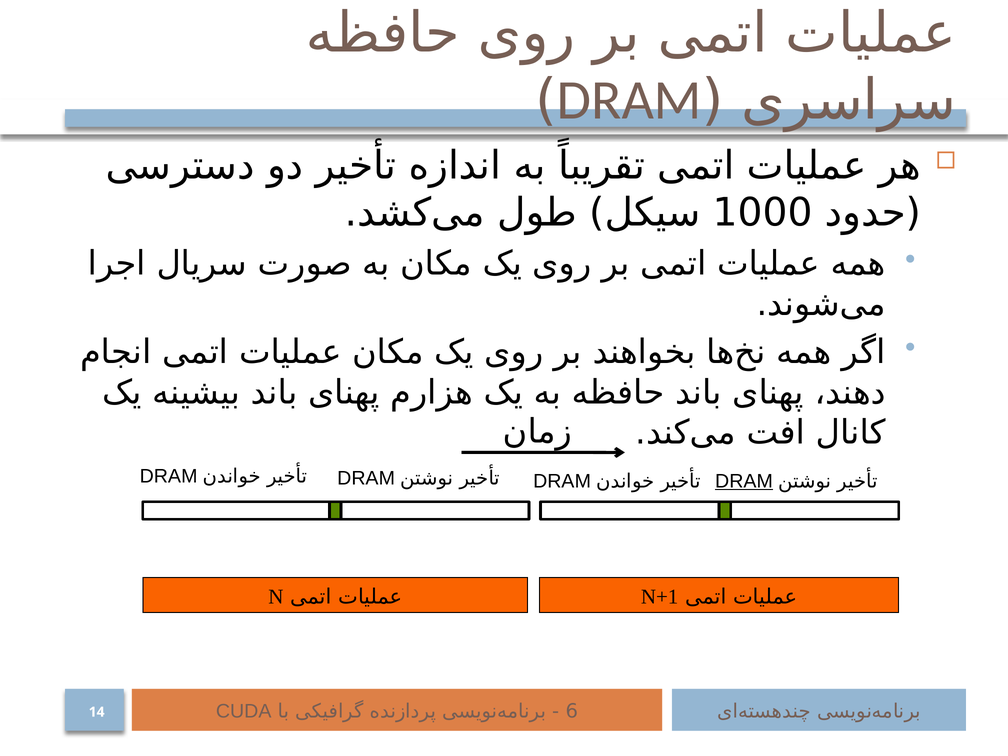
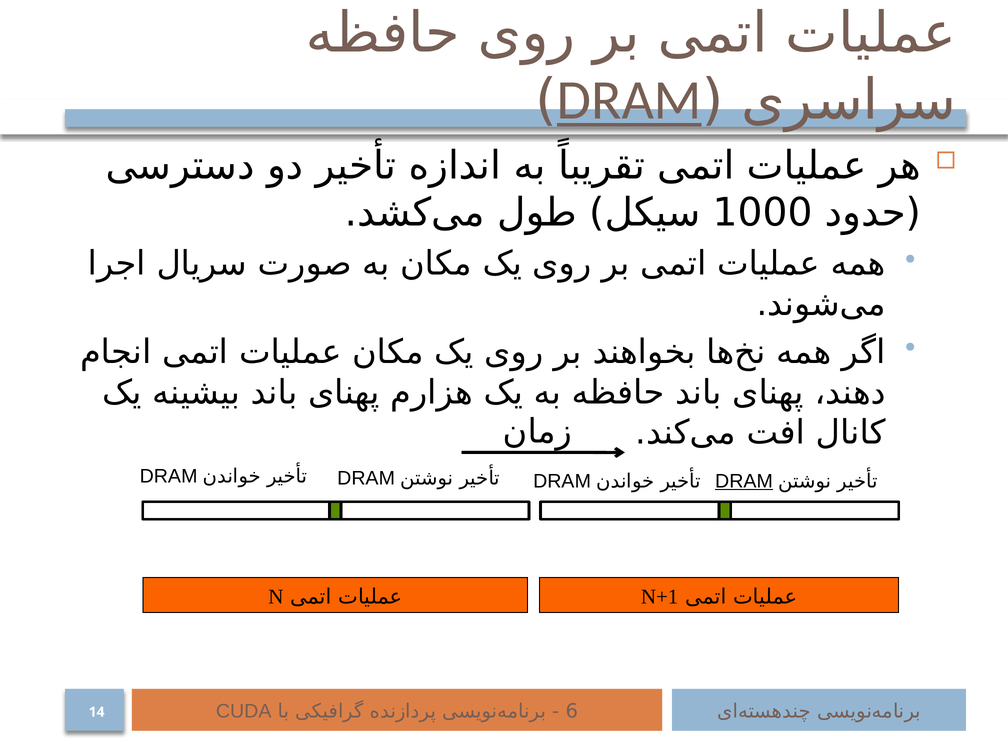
DRAM at (629, 100) underline: none -> present
